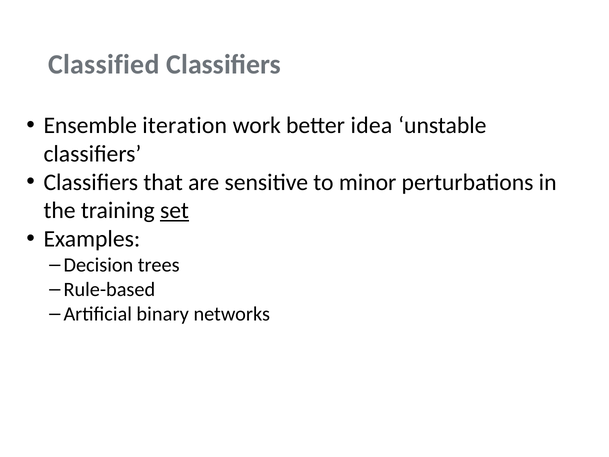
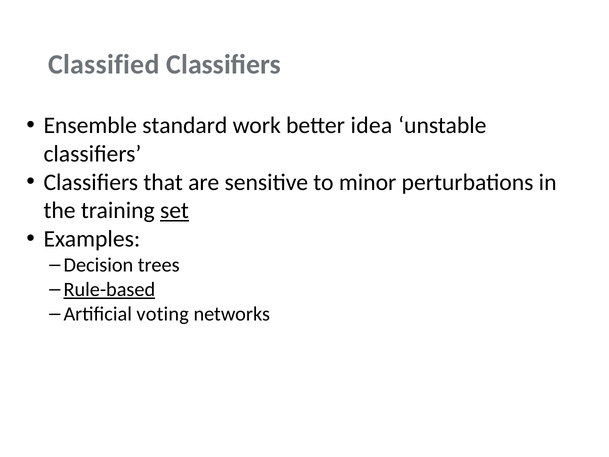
iteration: iteration -> standard
Rule-based underline: none -> present
binary: binary -> voting
